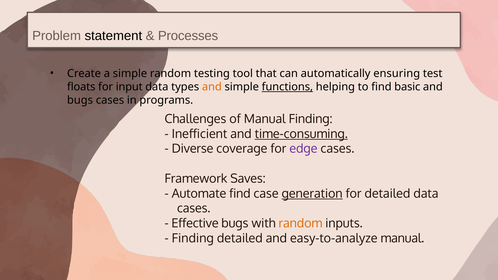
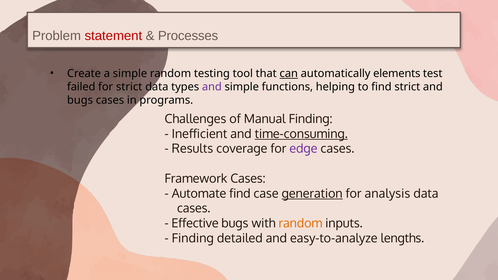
statement colour: black -> red
can underline: none -> present
ensuring: ensuring -> elements
floats: floats -> failed
for input: input -> strict
and at (212, 87) colour: orange -> purple
functions underline: present -> none
find basic: basic -> strict
Diverse: Diverse -> Results
Framework Saves: Saves -> Cases
for detailed: detailed -> analysis
easy-to-analyze manual: manual -> lengths
